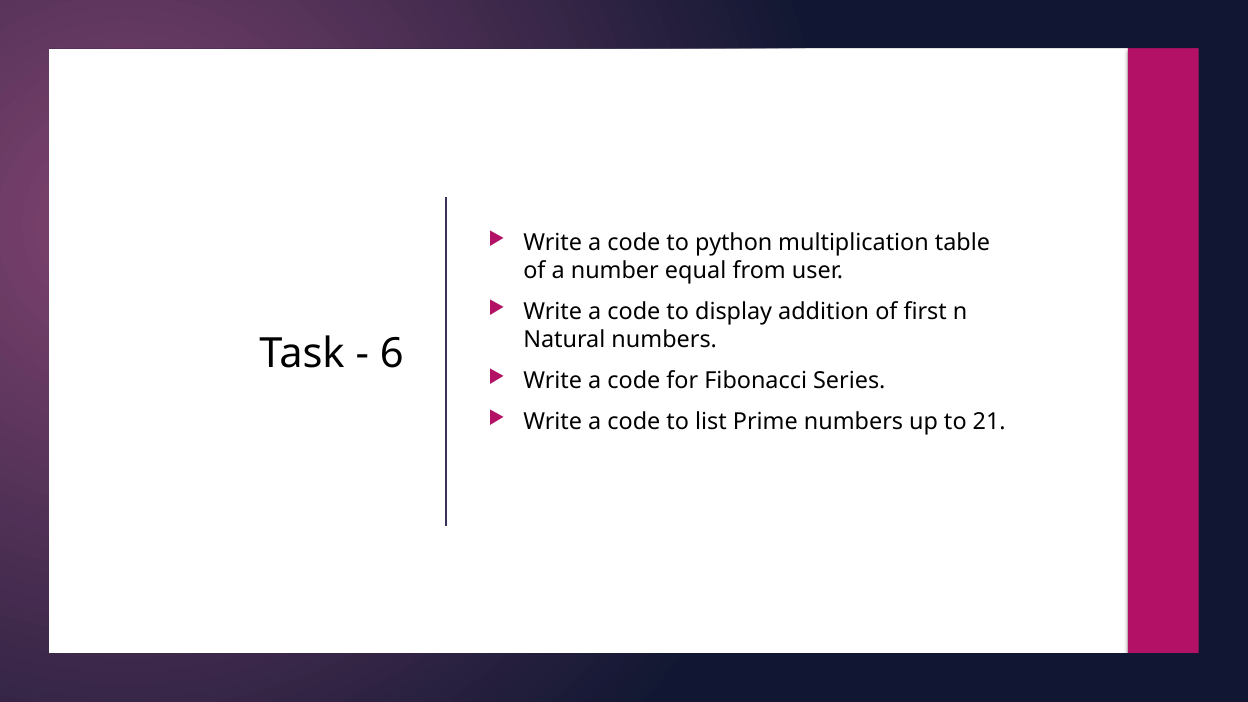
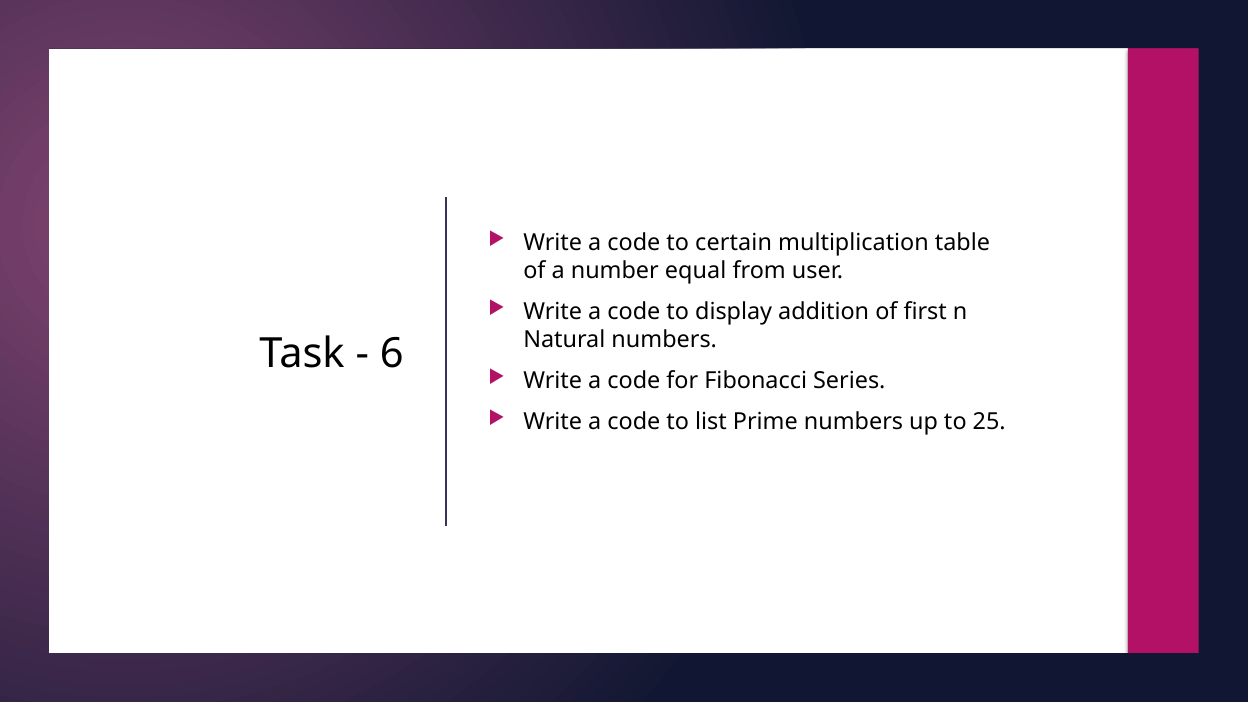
python: python -> certain
21: 21 -> 25
